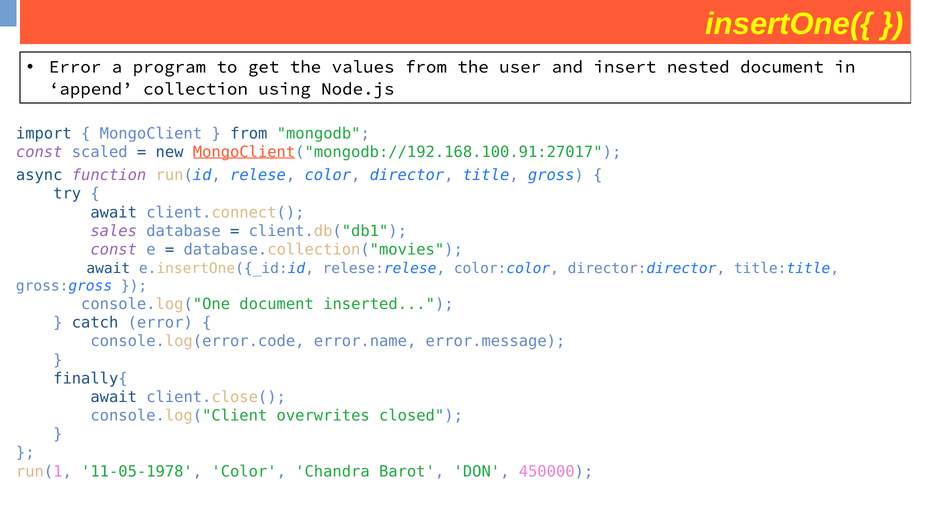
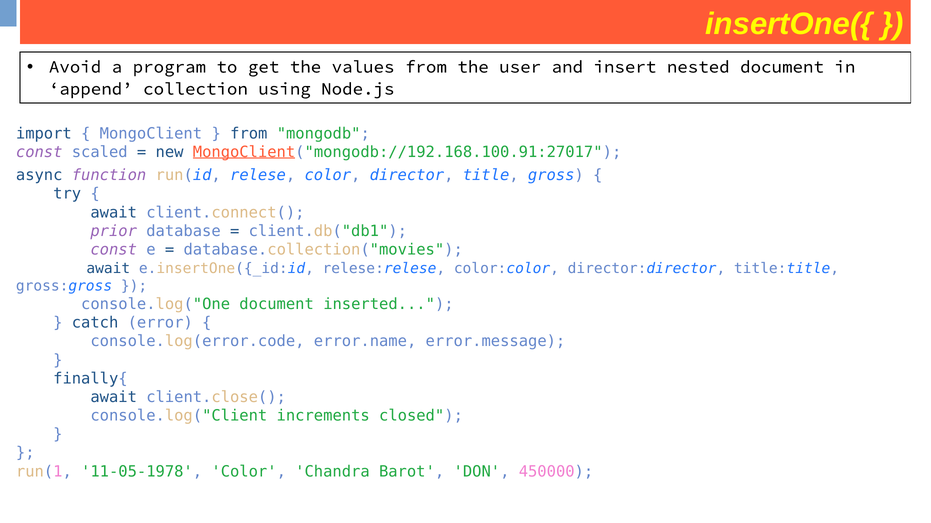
Error at (75, 67): Error -> Avoid
sales: sales -> prior
overwrites: overwrites -> increments
